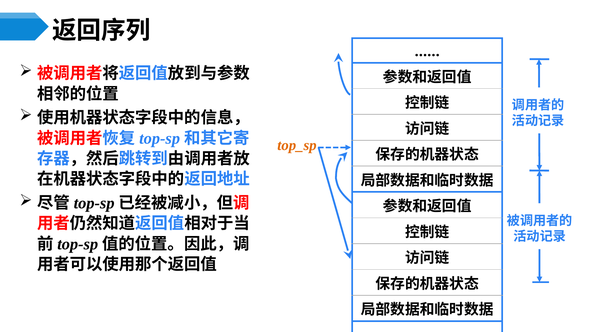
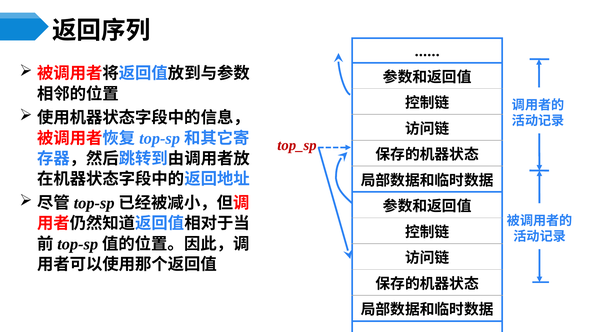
top_sp colour: orange -> red
